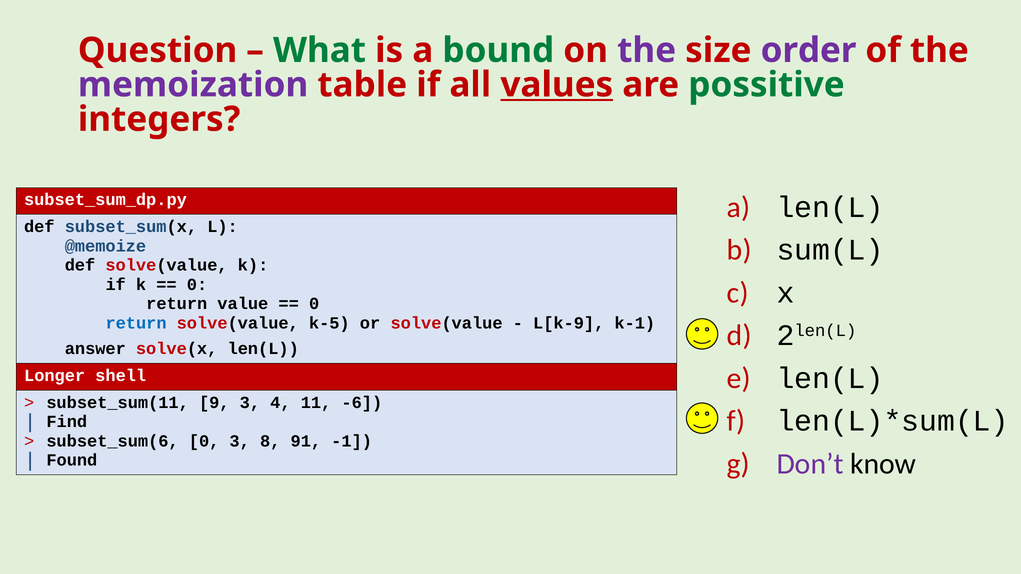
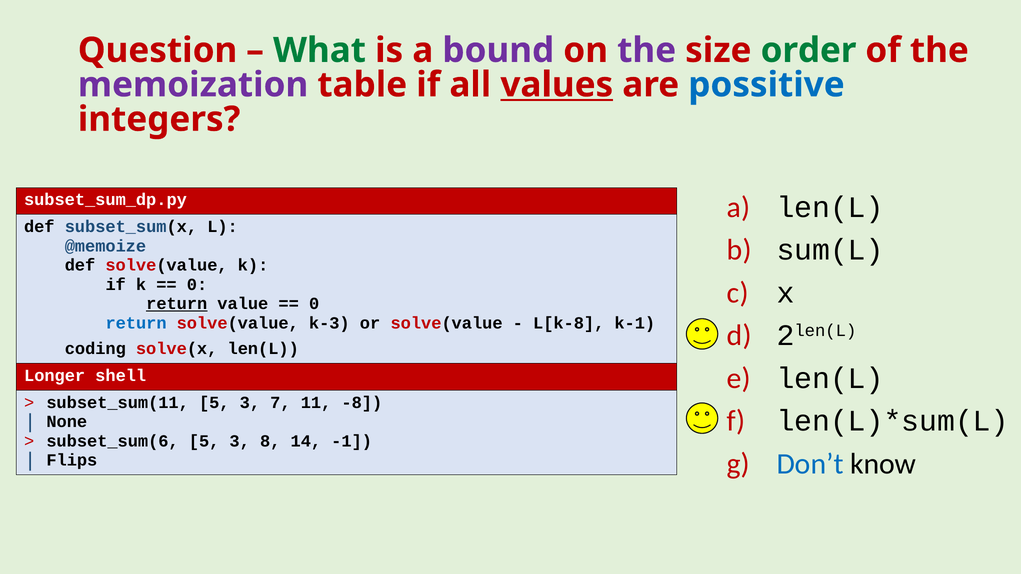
bound colour: green -> purple
order colour: purple -> green
possitive colour: green -> blue
return at (177, 304) underline: none -> present
k-5: k-5 -> k-3
L[k-9: L[k-9 -> L[k-8
answer: answer -> coding
9 at (214, 403): 9 -> 5
4: 4 -> 7
-6: -6 -> -8
Find: Find -> None
0 at (204, 441): 0 -> 5
91: 91 -> 14
Don’t colour: purple -> blue
Found: Found -> Flips
